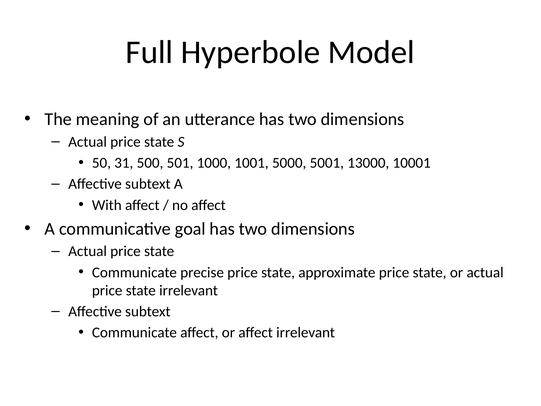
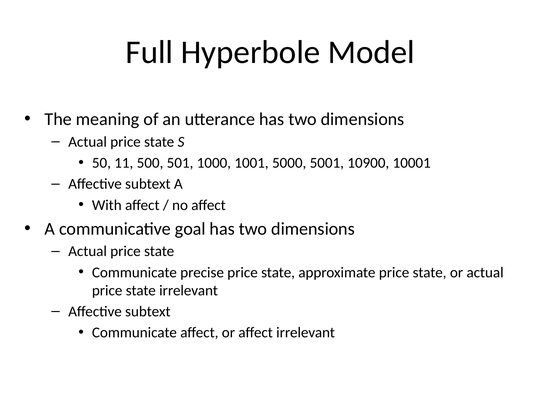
31: 31 -> 11
13000: 13000 -> 10900
